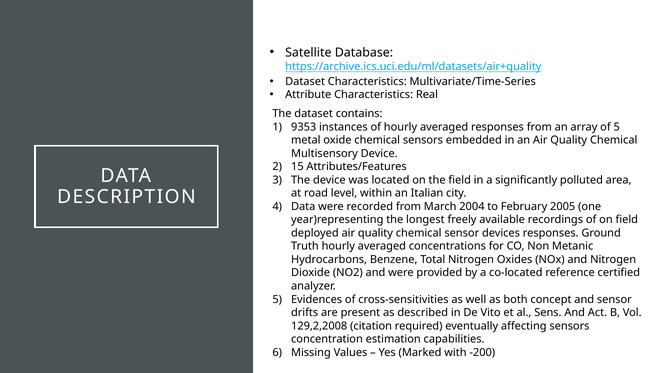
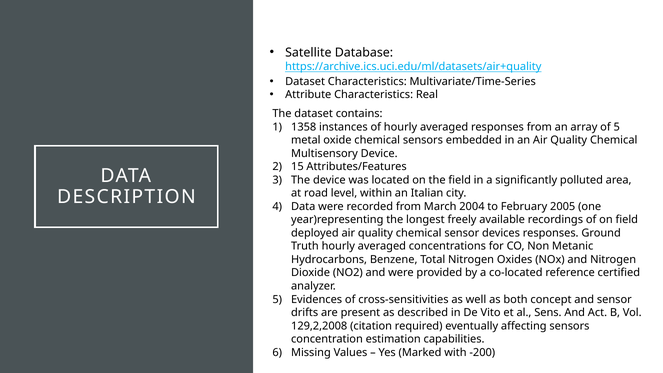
9353: 9353 -> 1358
